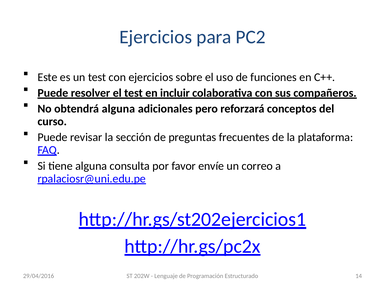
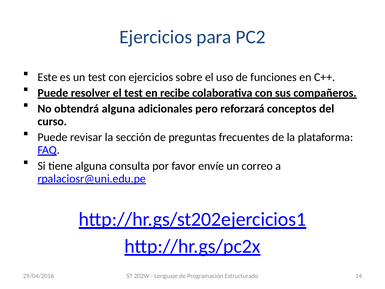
incluir: incluir -> recibe
